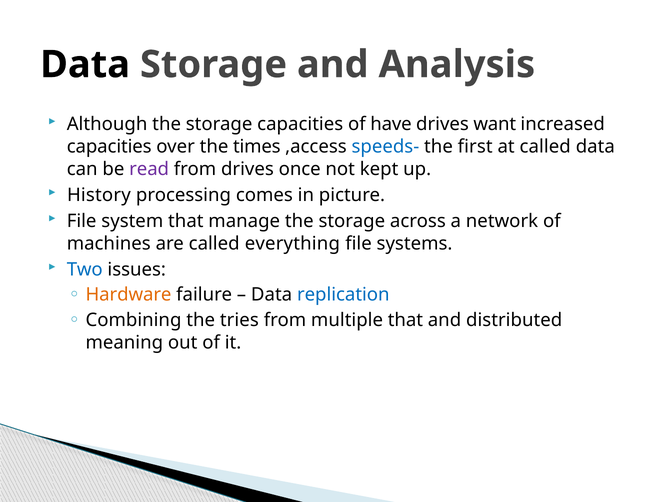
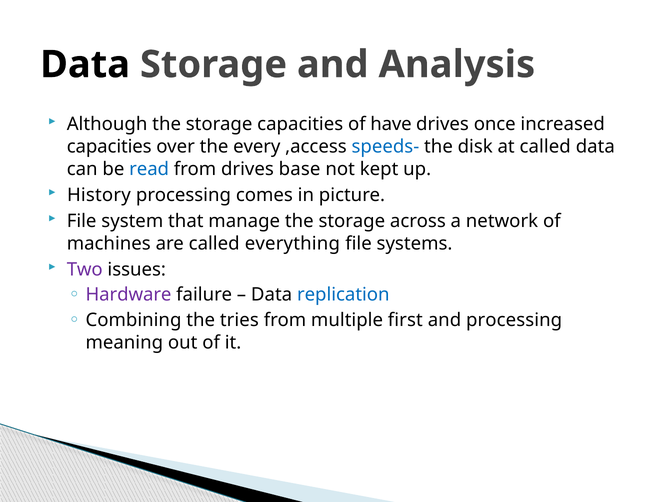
want: want -> once
times: times -> every
first: first -> disk
read colour: purple -> blue
once: once -> base
Two colour: blue -> purple
Hardware colour: orange -> purple
multiple that: that -> first
and distributed: distributed -> processing
